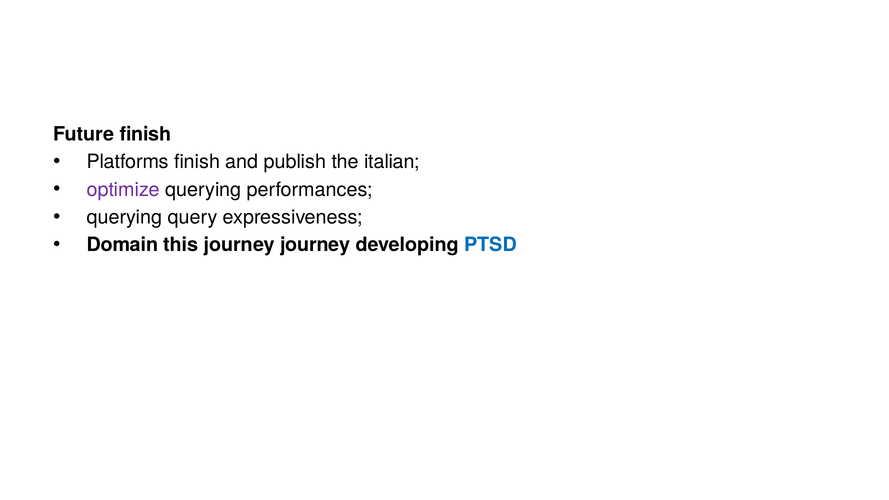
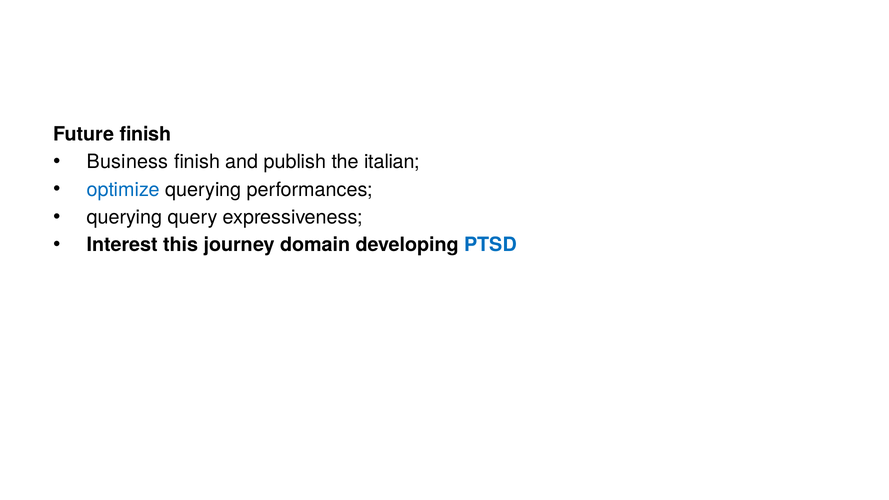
Platforms: Platforms -> Business
optimize colour: purple -> blue
Domain: Domain -> Interest
journey journey: journey -> domain
